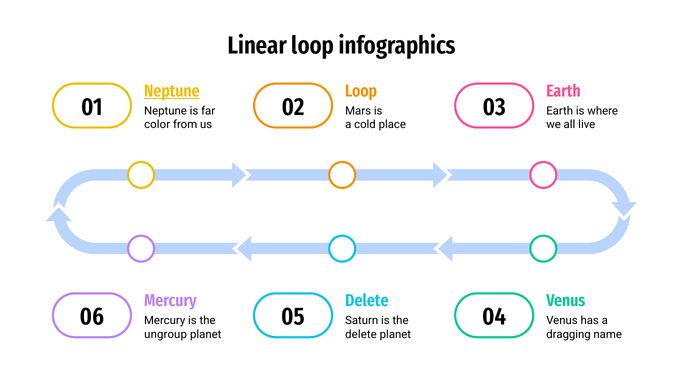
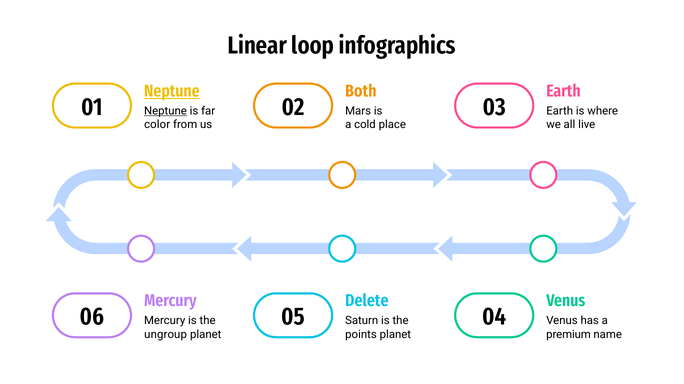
Loop at (361, 91): Loop -> Both
Neptune at (165, 111) underline: none -> present
delete at (361, 335): delete -> points
dragging: dragging -> premium
